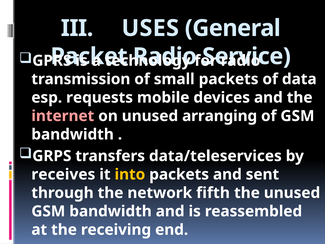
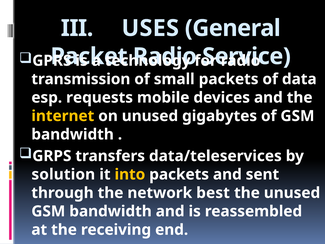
internet colour: pink -> yellow
arranging: arranging -> gigabytes
receives: receives -> solution
fifth: fifth -> best
